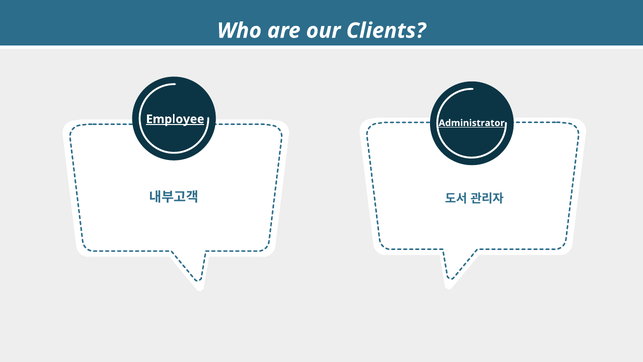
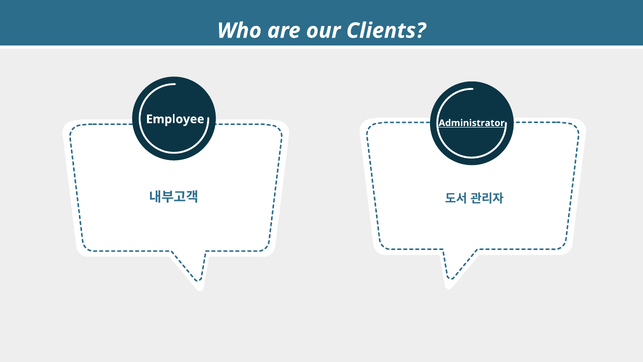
Employee underline: present -> none
